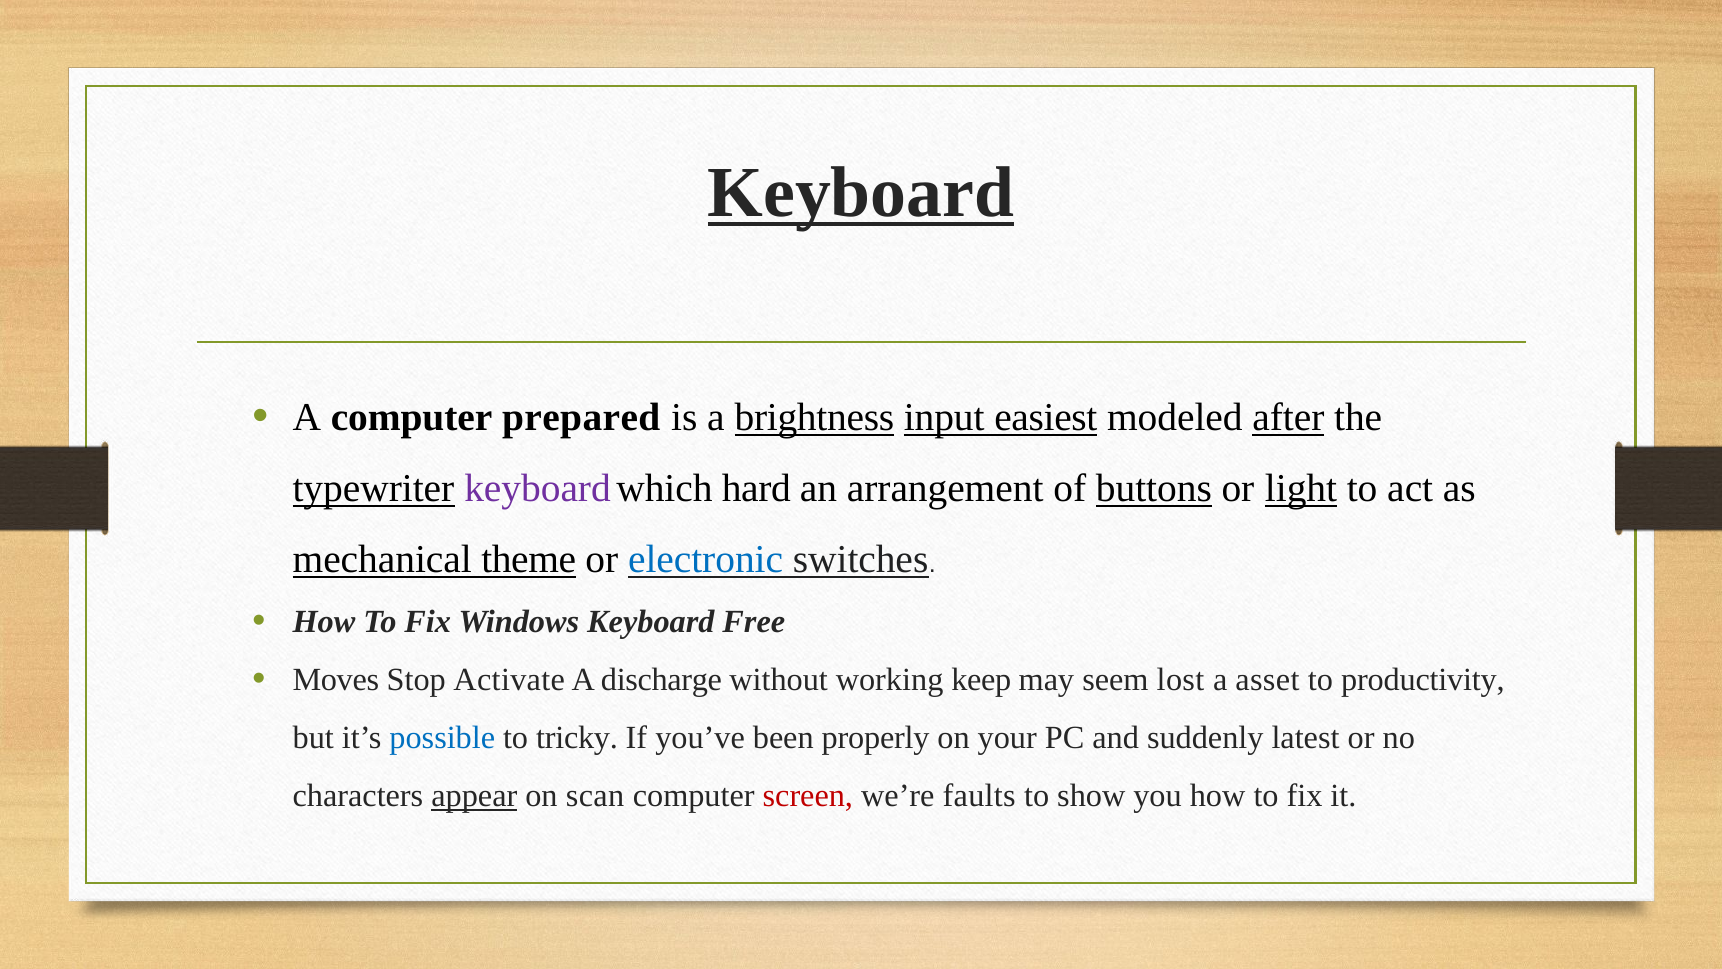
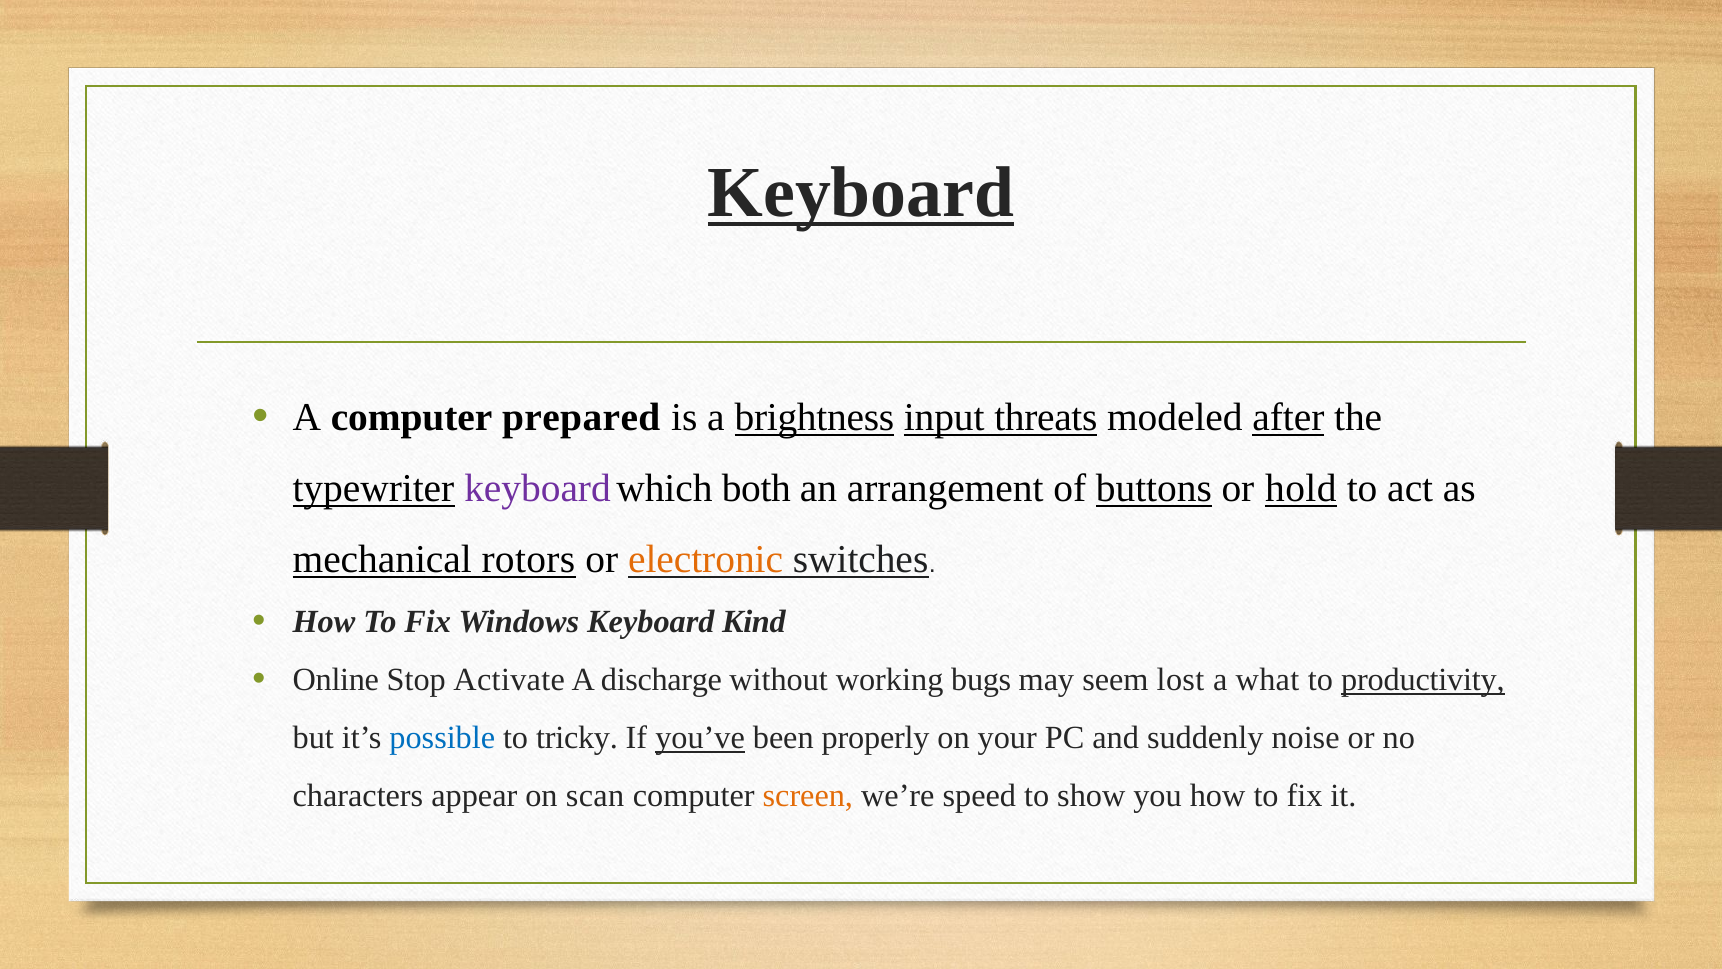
easiest: easiest -> threats
hard: hard -> both
light: light -> hold
theme: theme -> rotors
electronic colour: blue -> orange
Free: Free -> Kind
Moves: Moves -> Online
keep: keep -> bugs
asset: asset -> what
productivity underline: none -> present
you’ve underline: none -> present
latest: latest -> noise
appear underline: present -> none
screen colour: red -> orange
faults: faults -> speed
